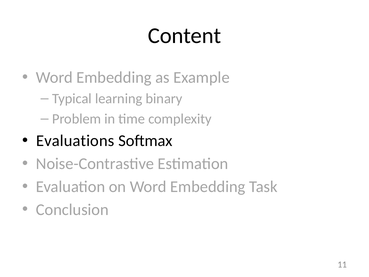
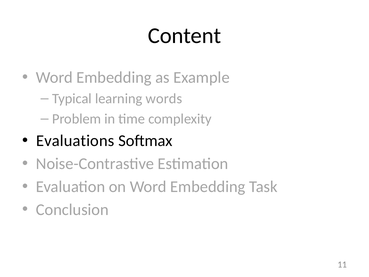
binary: binary -> words
